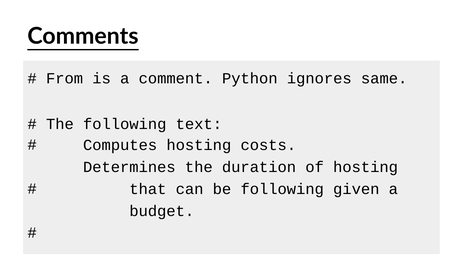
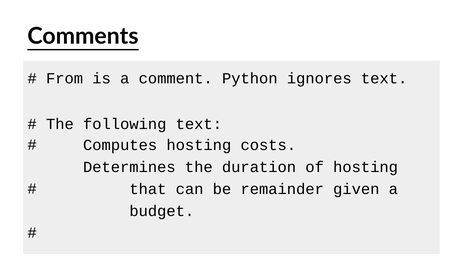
ignores same: same -> text
be following: following -> remainder
